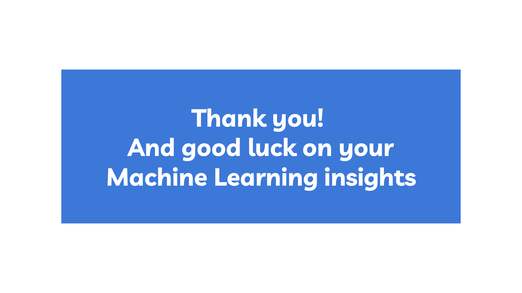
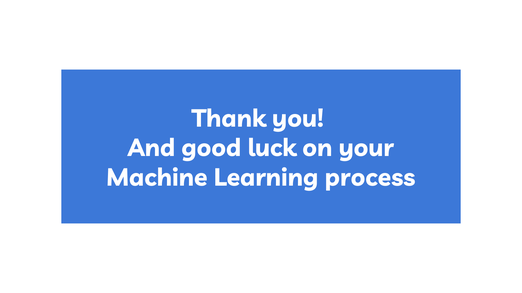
insights: insights -> process
